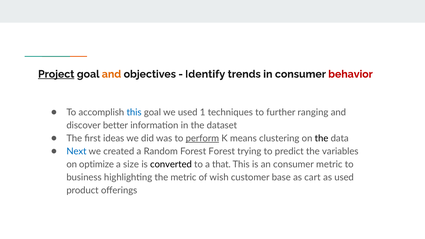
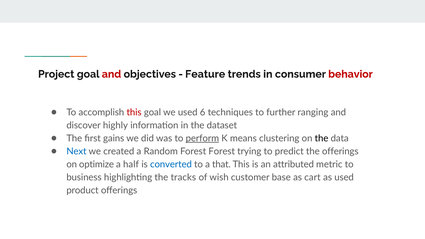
Project underline: present -> none
and at (111, 74) colour: orange -> red
Identify: Identify -> Feature
this at (134, 112) colour: blue -> red
1: 1 -> 6
better: better -> highly
ideas: ideas -> gains
the variables: variables -> offerings
size: size -> half
converted colour: black -> blue
an consumer: consumer -> attributed
the metric: metric -> tracks
